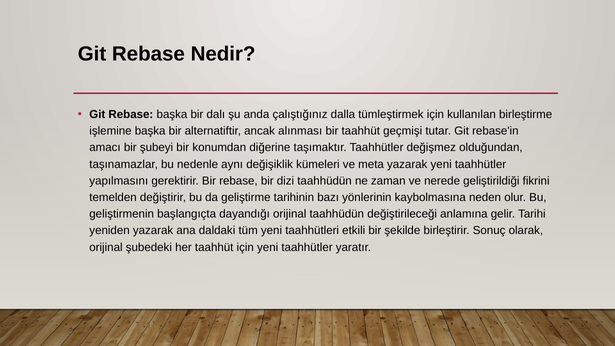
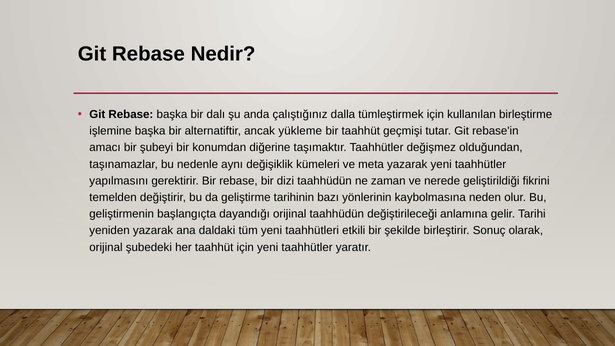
alınması: alınması -> yükleme
